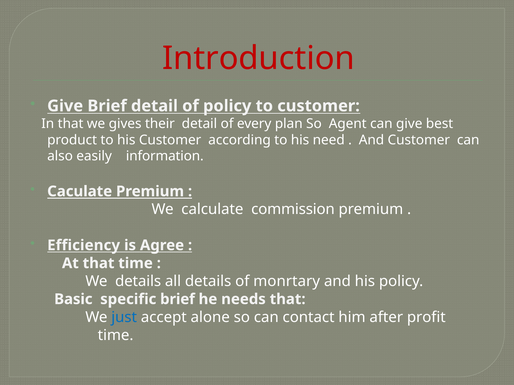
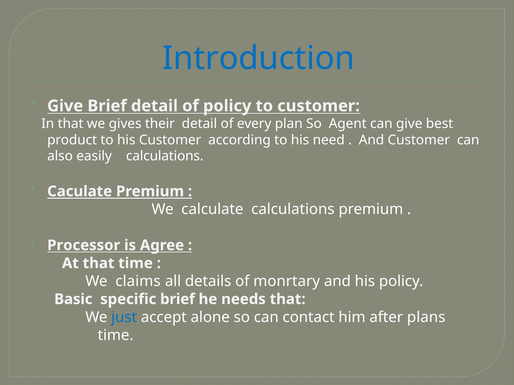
Introduction colour: red -> blue
easily information: information -> calculations
calculate commission: commission -> calculations
Efficiency: Efficiency -> Processor
We details: details -> claims
profit: profit -> plans
